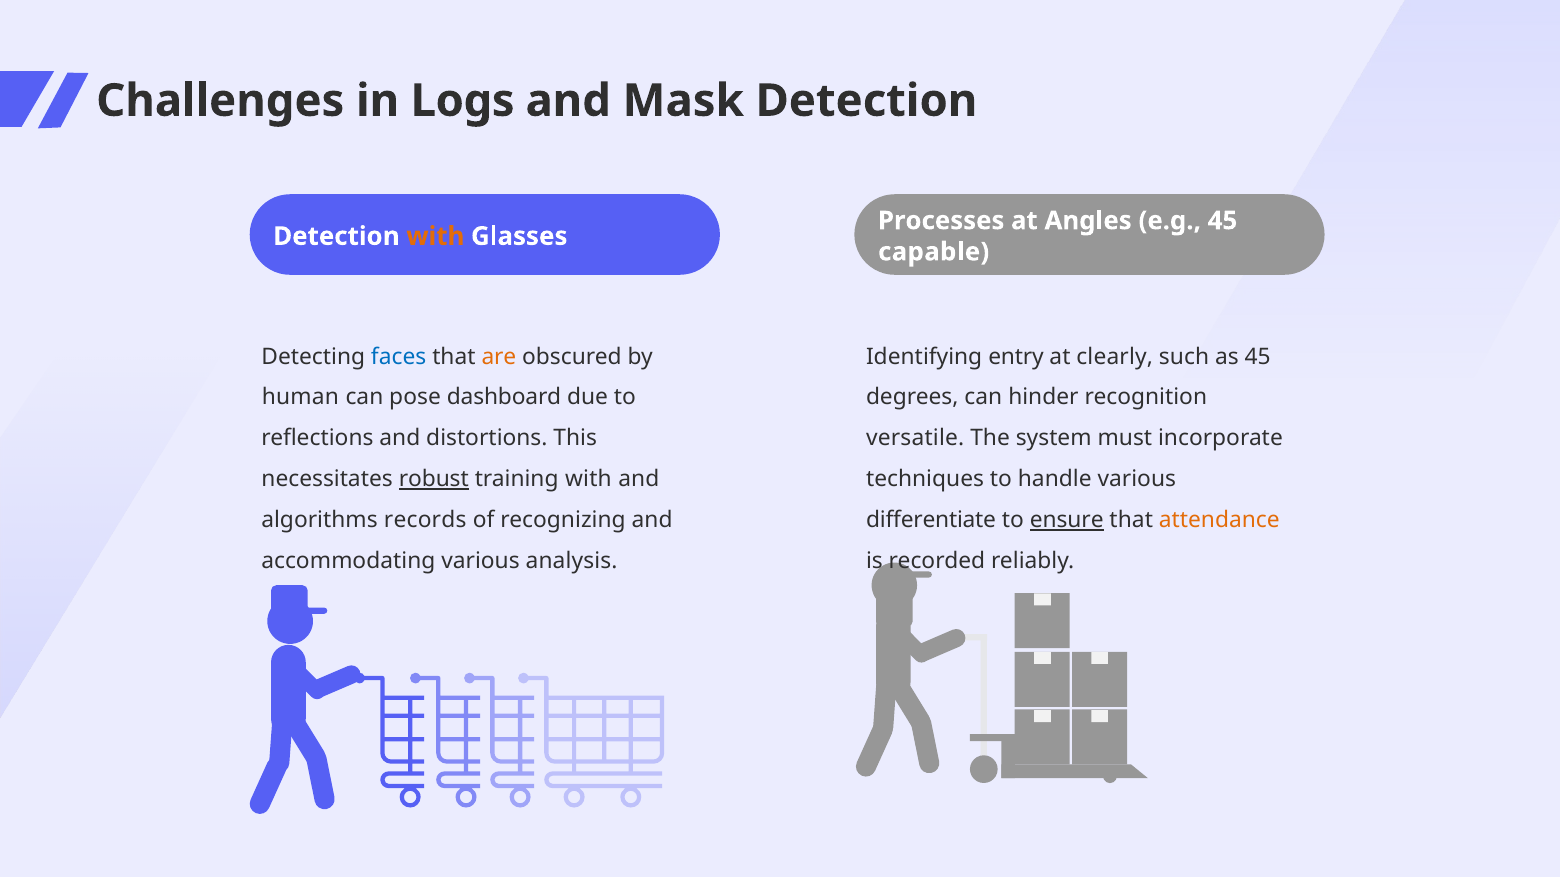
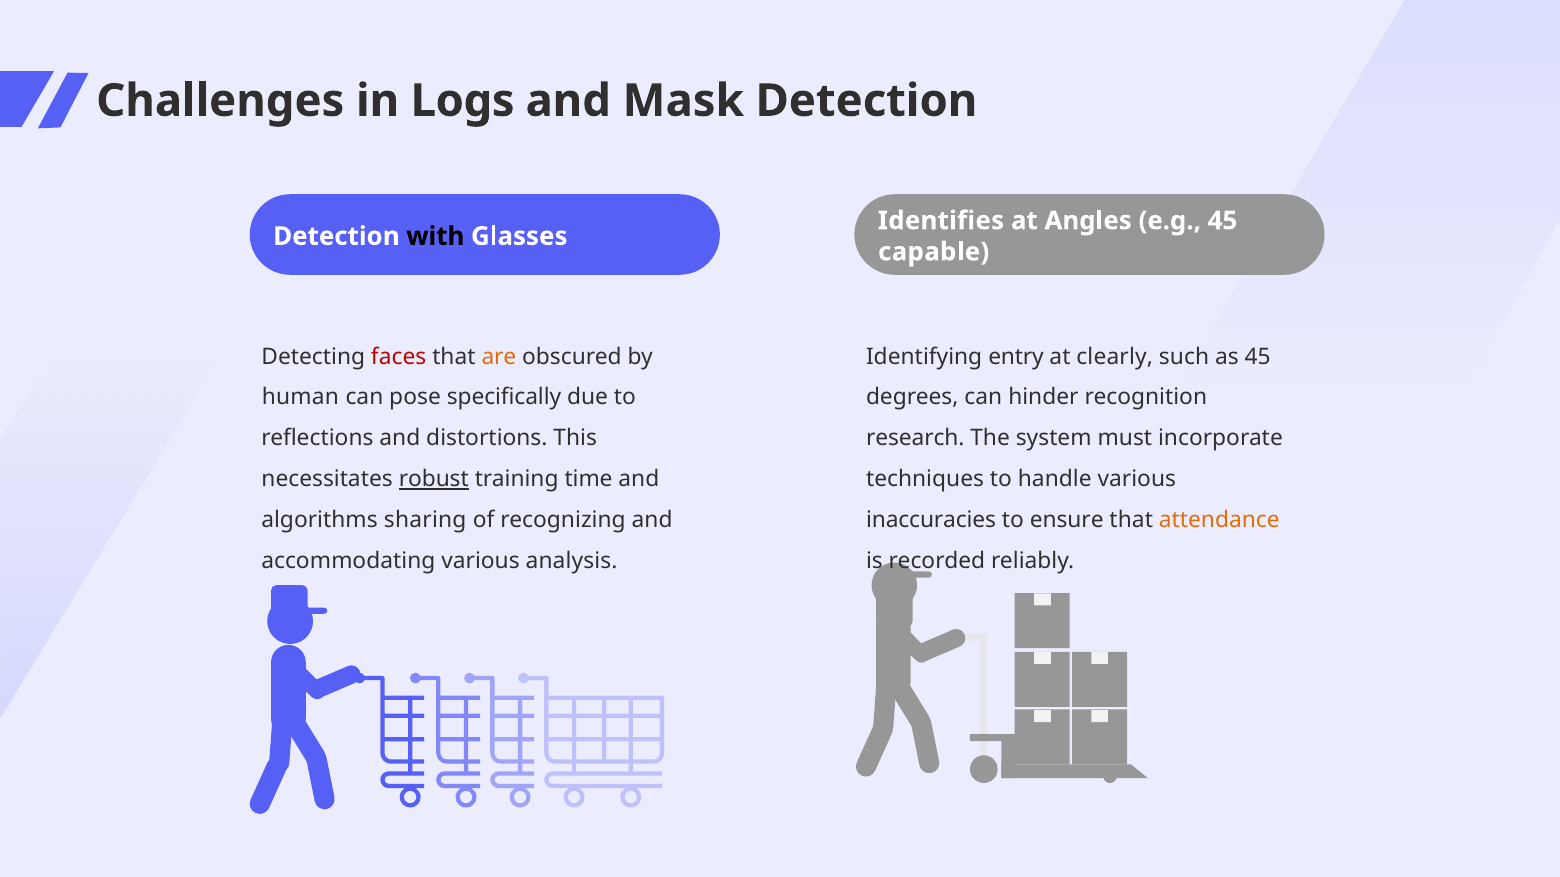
Processes: Processes -> Identifies
with at (435, 236) colour: orange -> black
faces colour: blue -> red
dashboard: dashboard -> specifically
versatile: versatile -> research
training with: with -> time
records: records -> sharing
differentiate: differentiate -> inaccuracies
ensure underline: present -> none
